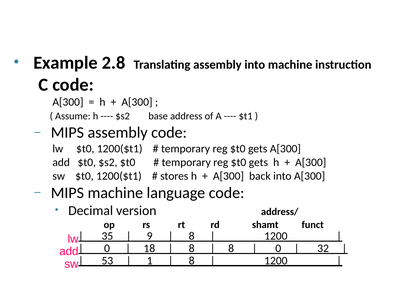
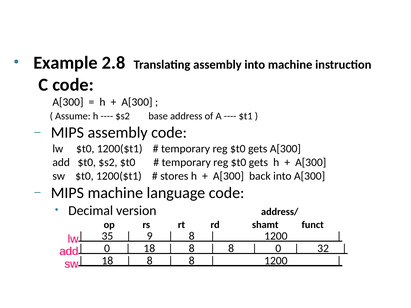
53 at (107, 261): 53 -> 18
1 at (150, 261): 1 -> 8
